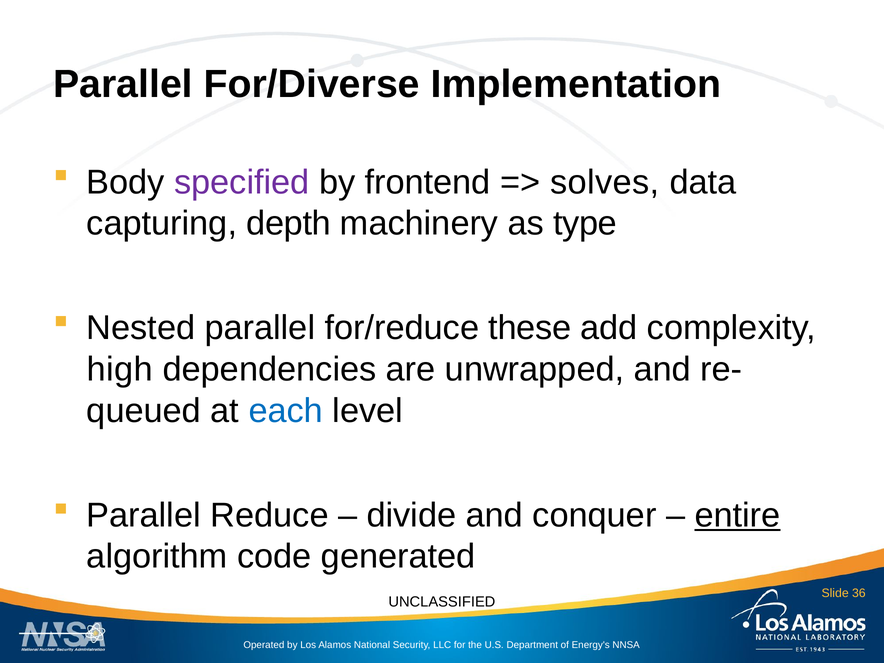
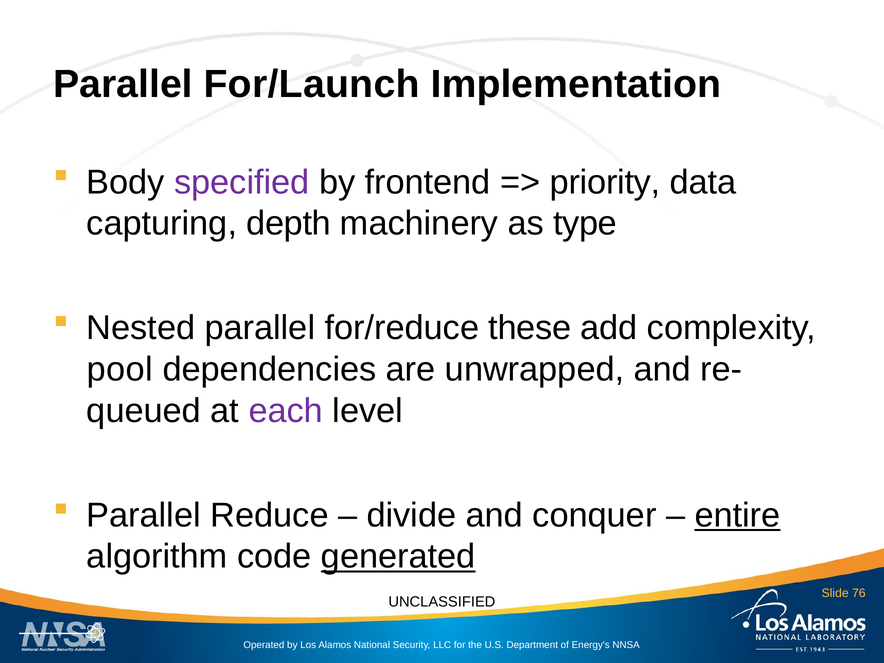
For/Diverse: For/Diverse -> For/Launch
solves: solves -> priority
high: high -> pool
each colour: blue -> purple
generated underline: none -> present
36: 36 -> 76
